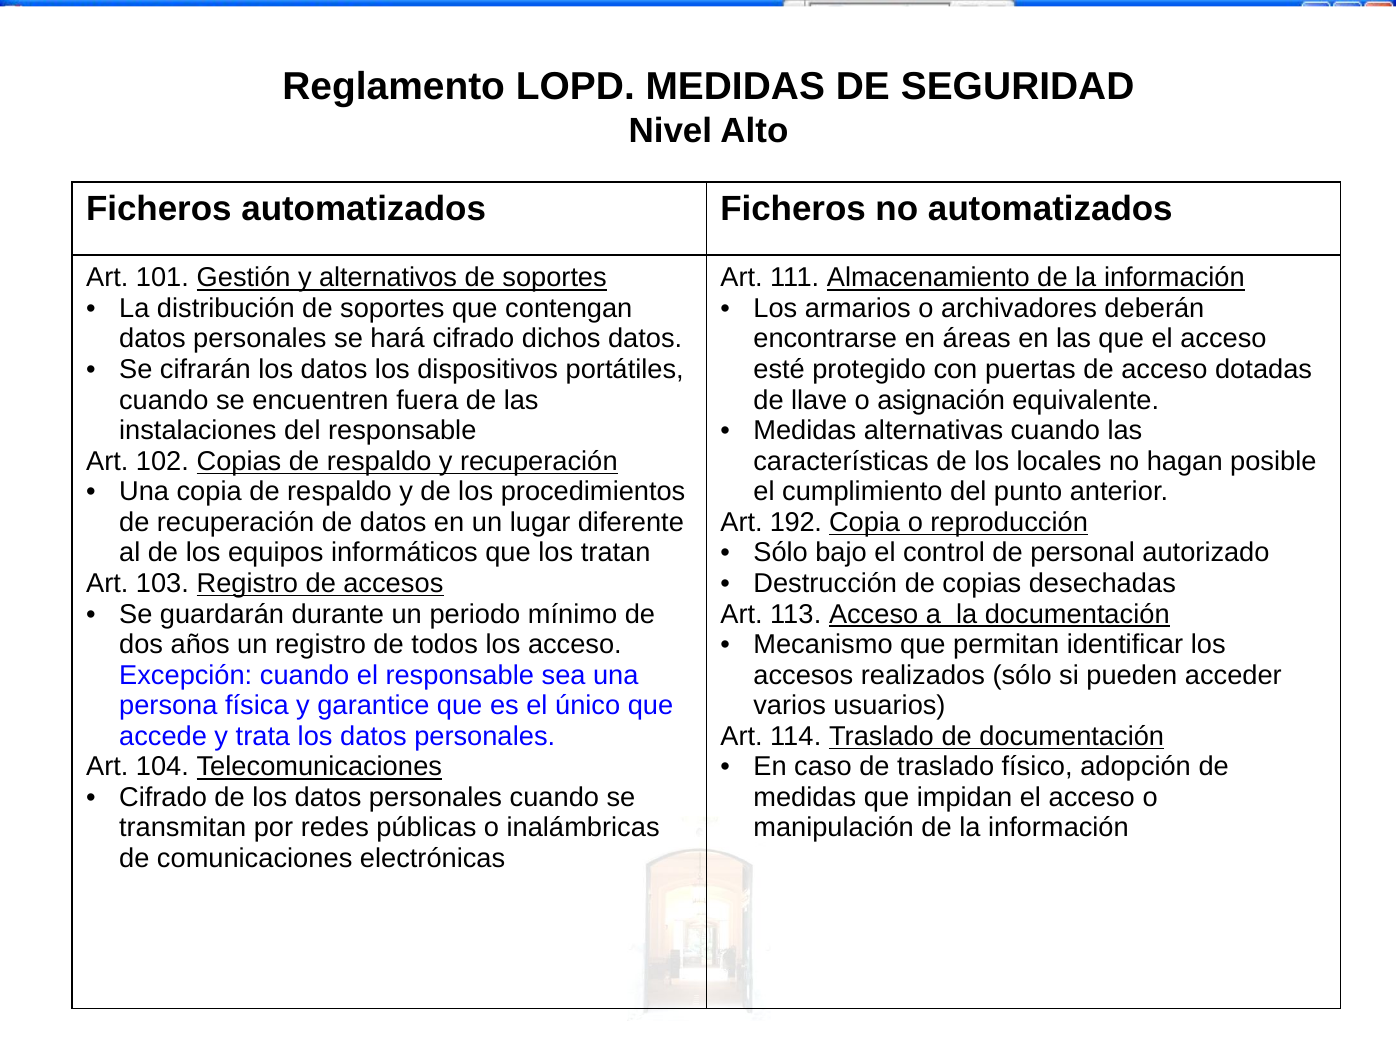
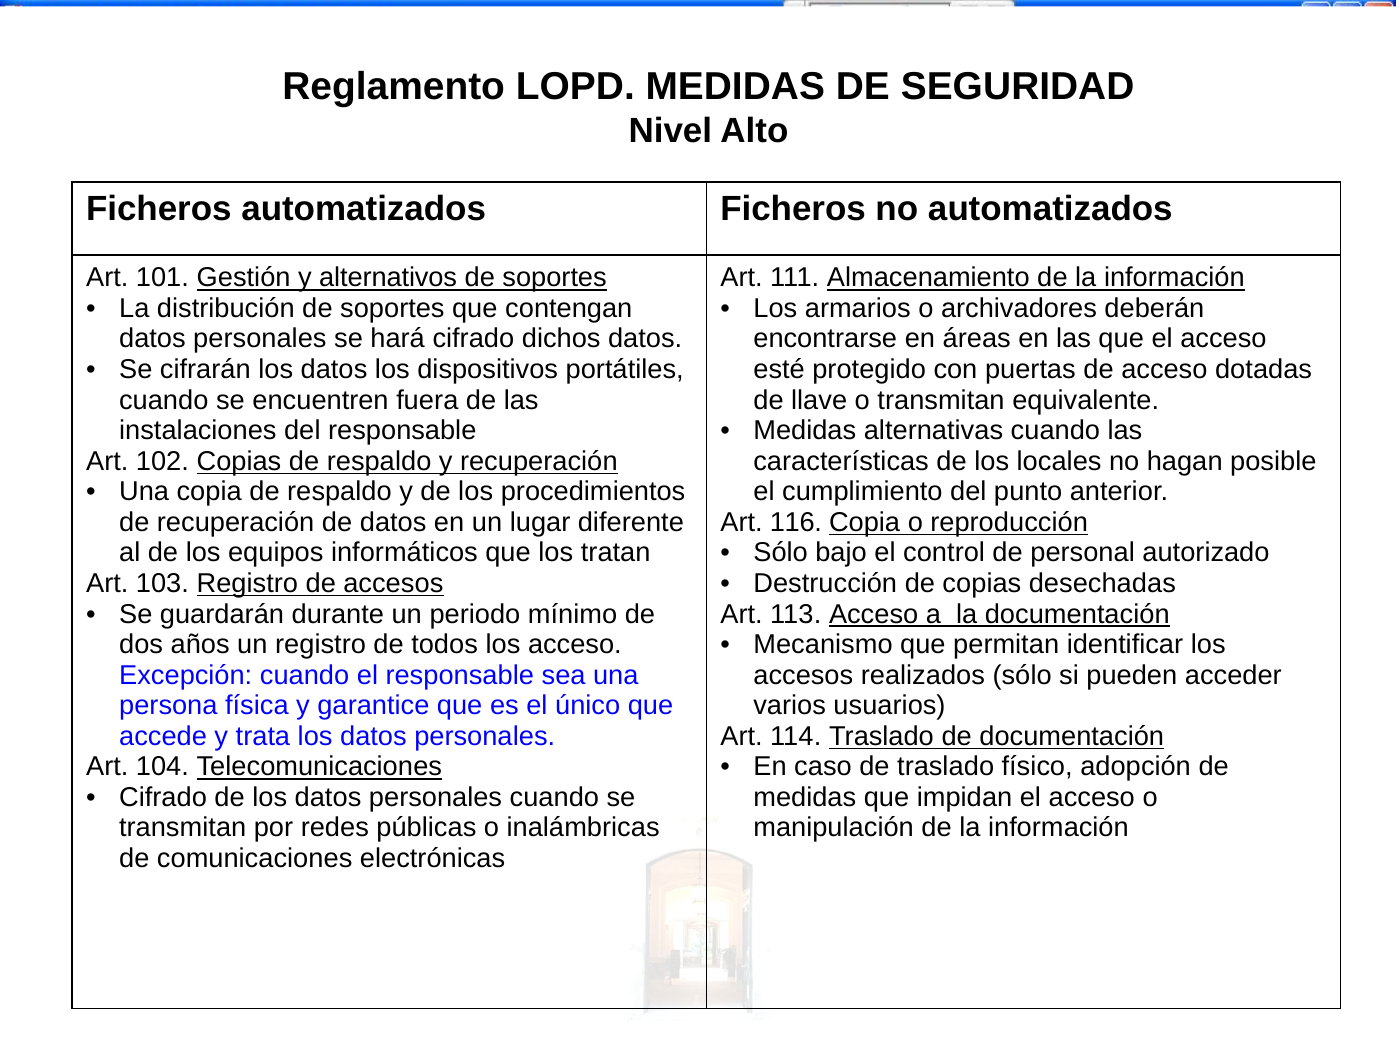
o asignación: asignación -> transmitan
192: 192 -> 116
